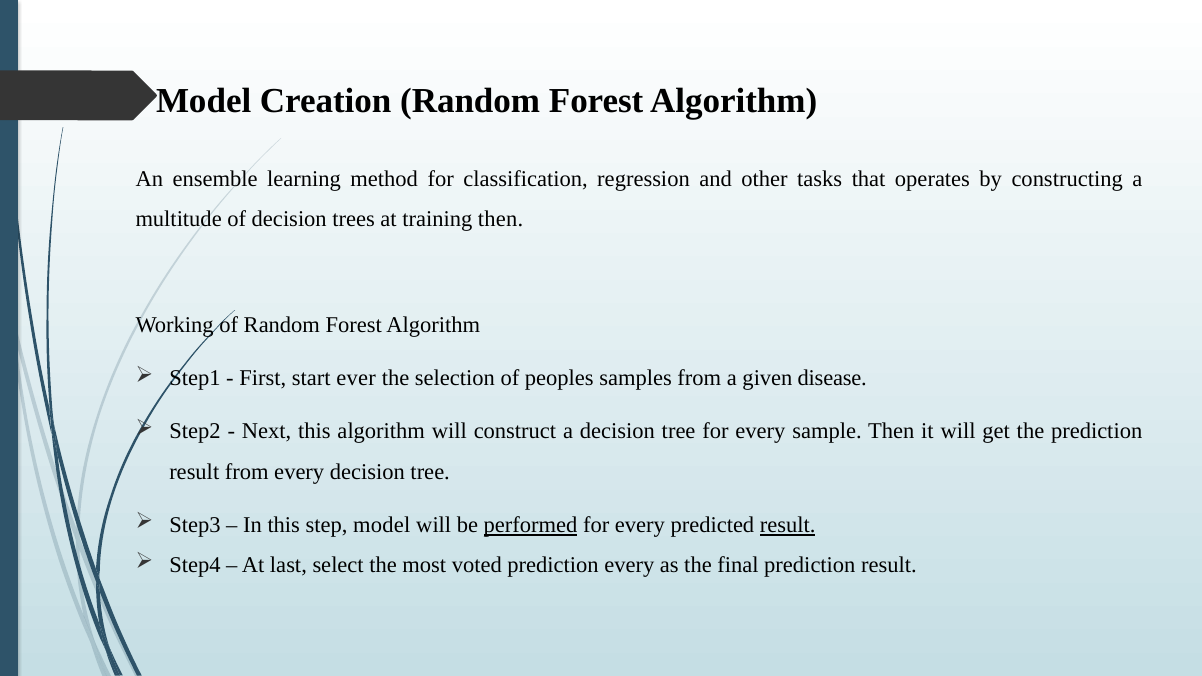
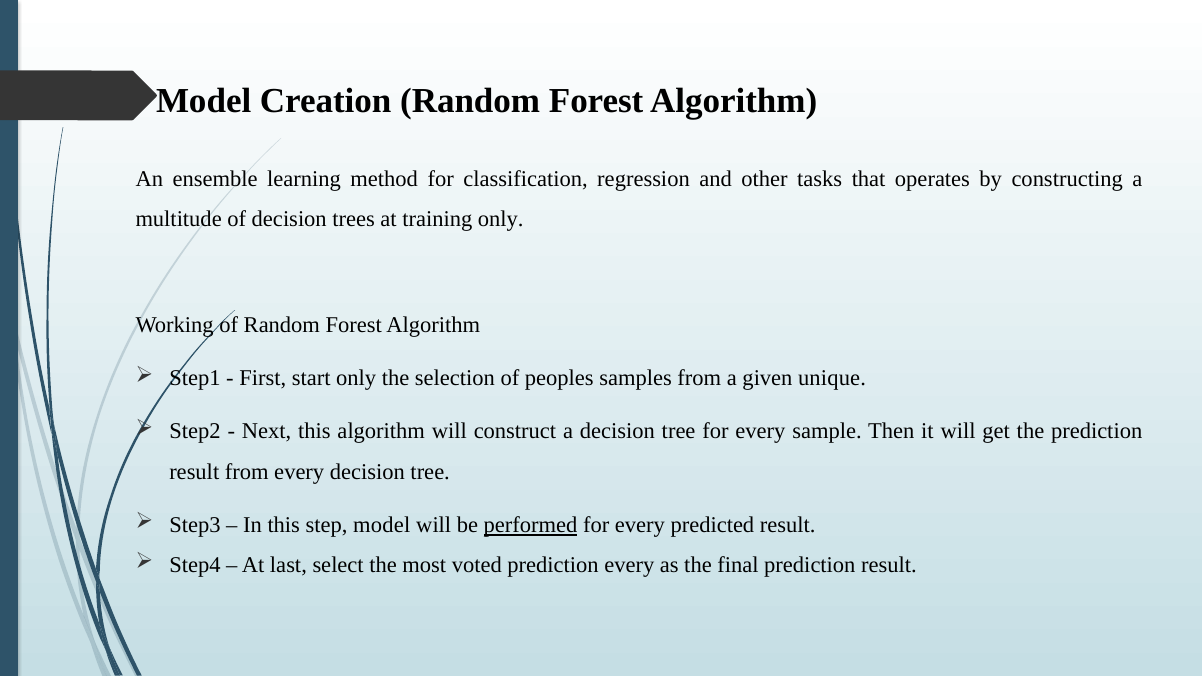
training then: then -> only
start ever: ever -> only
disease: disease -> unique
result at (788, 525) underline: present -> none
